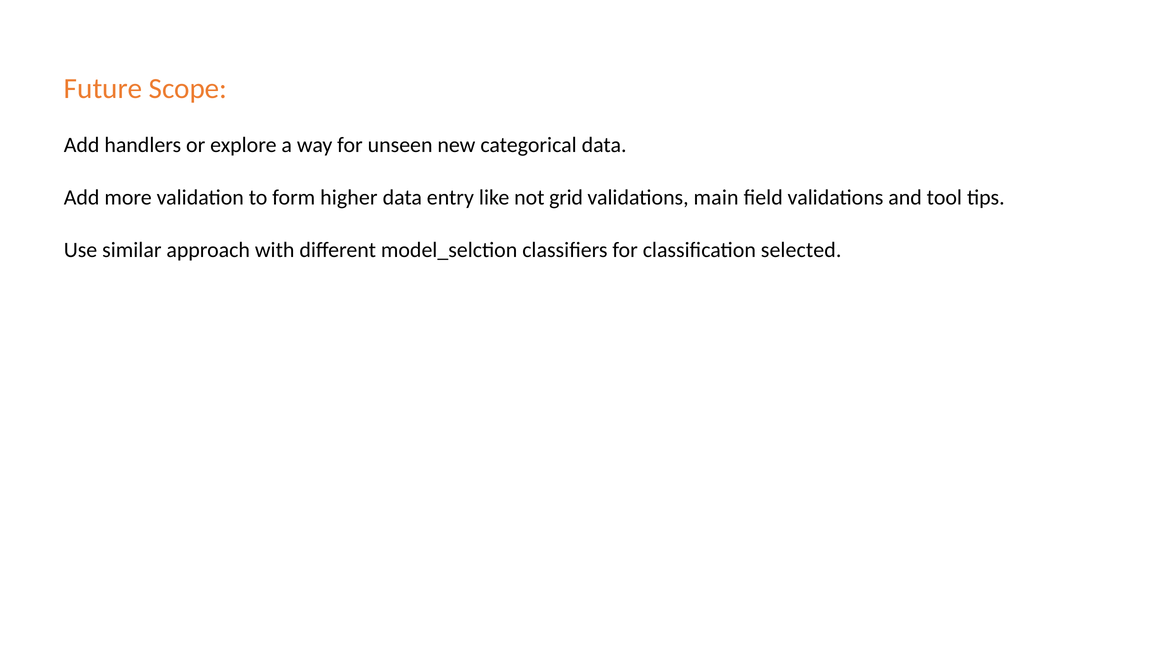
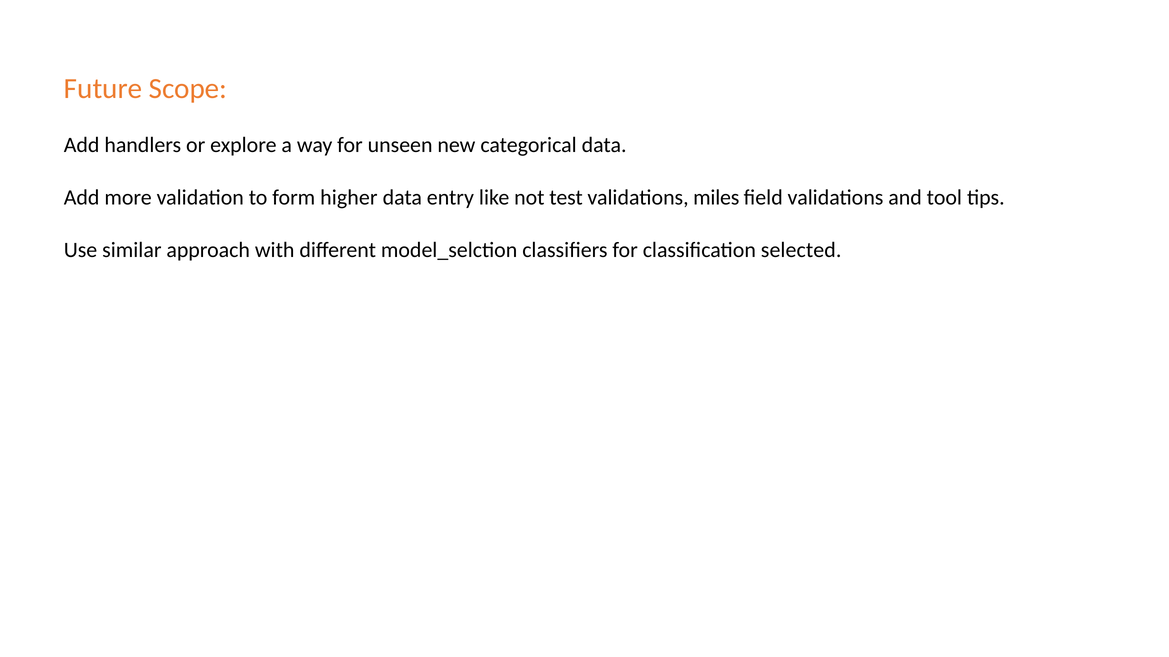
grid: grid -> test
main: main -> miles
